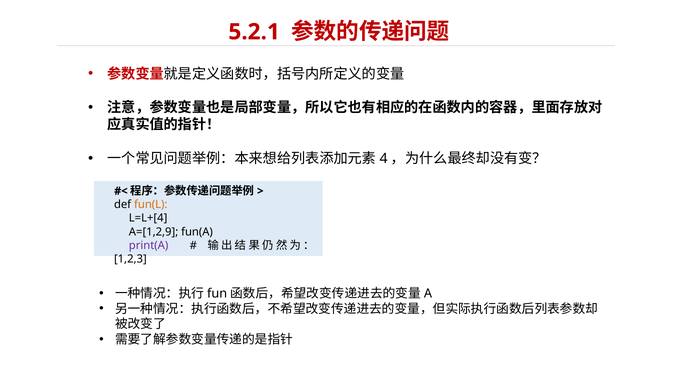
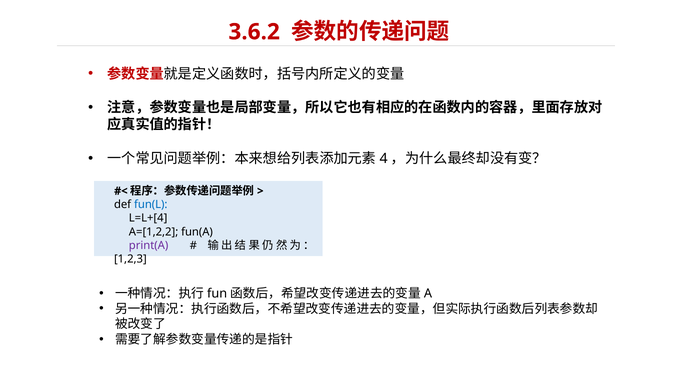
5.2.1: 5.2.1 -> 3.6.2
fun(L colour: orange -> blue
A=[1,2,9: A=[1,2,9 -> A=[1,2,2
